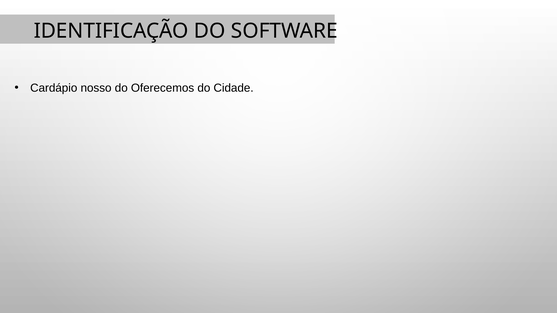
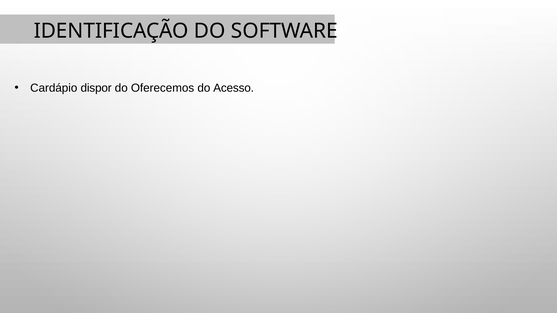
nosso: nosso -> dispor
Cidade: Cidade -> Acesso
